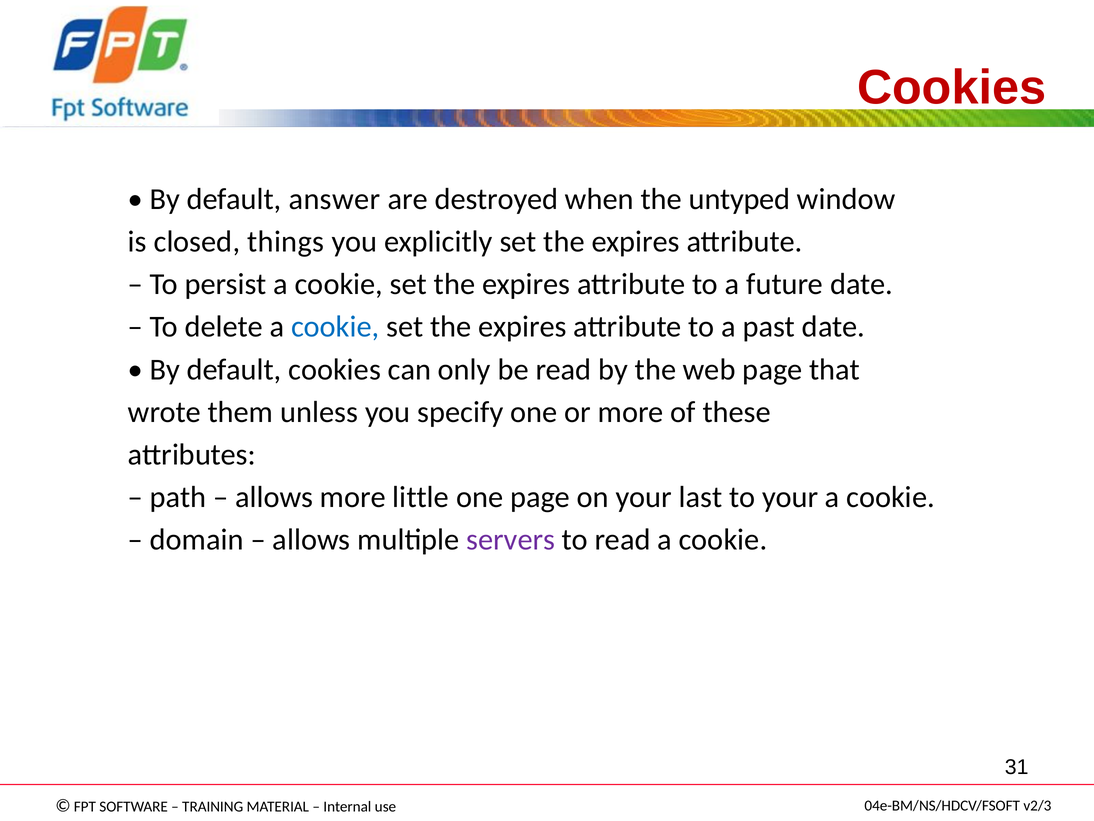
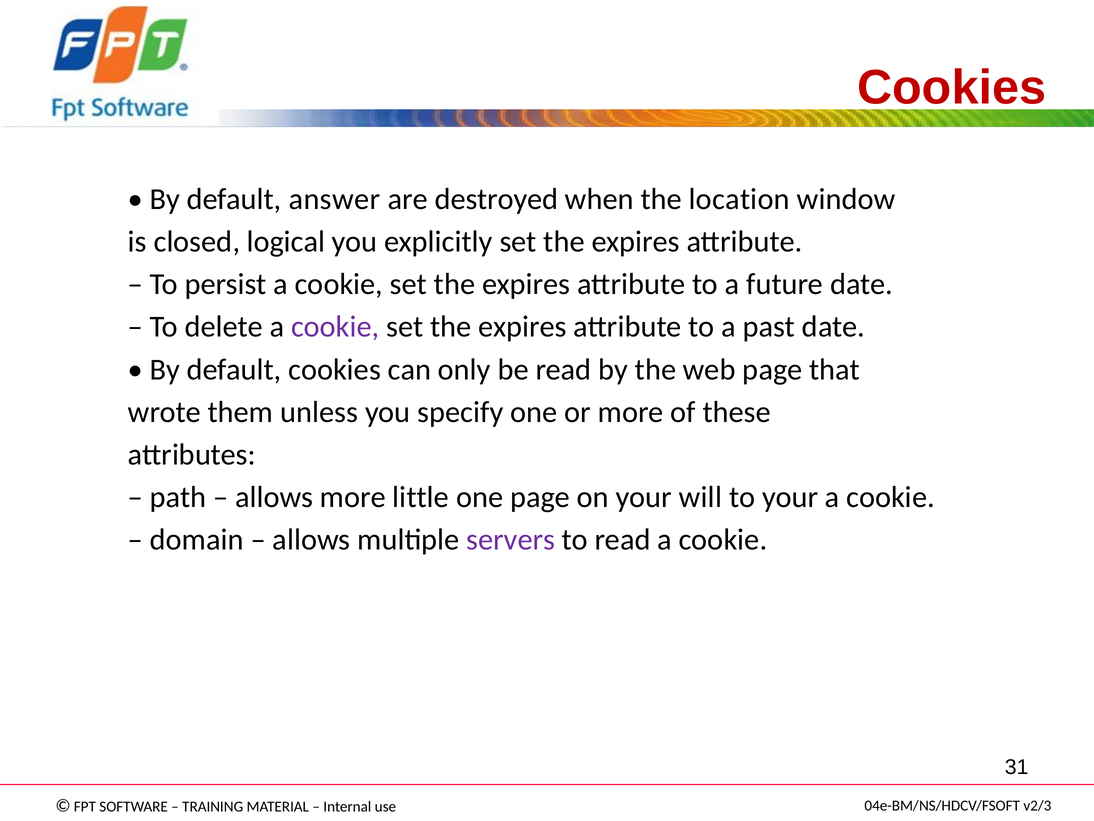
untyped: untyped -> location
things: things -> logical
cookie at (335, 327) colour: blue -> purple
last: last -> will
